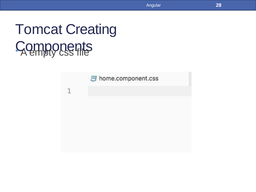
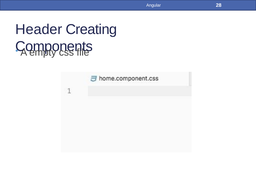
Tomcat: Tomcat -> Header
